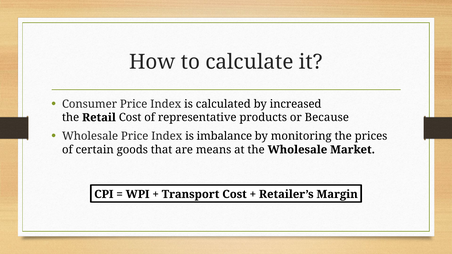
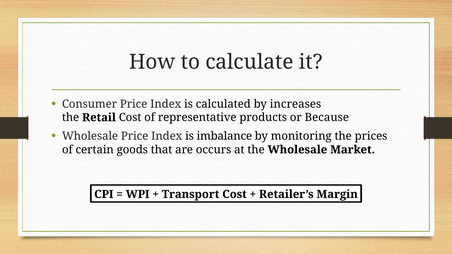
increased: increased -> increases
means: means -> occurs
